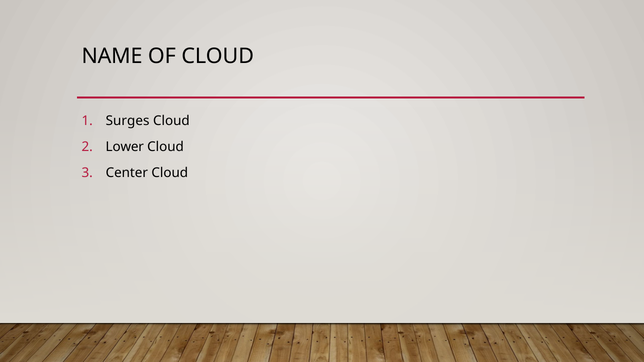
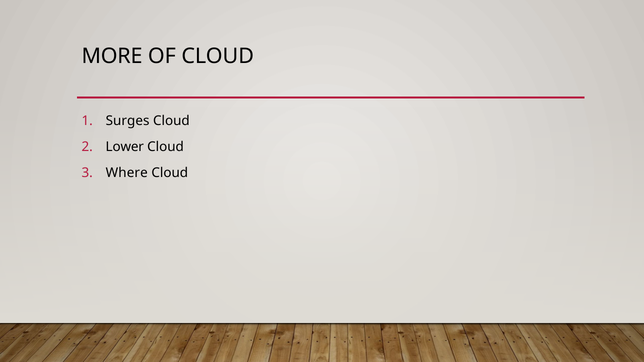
NAME: NAME -> MORE
Center: Center -> Where
